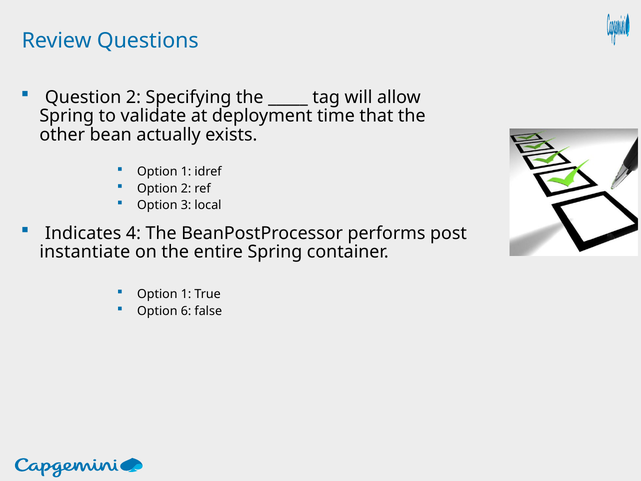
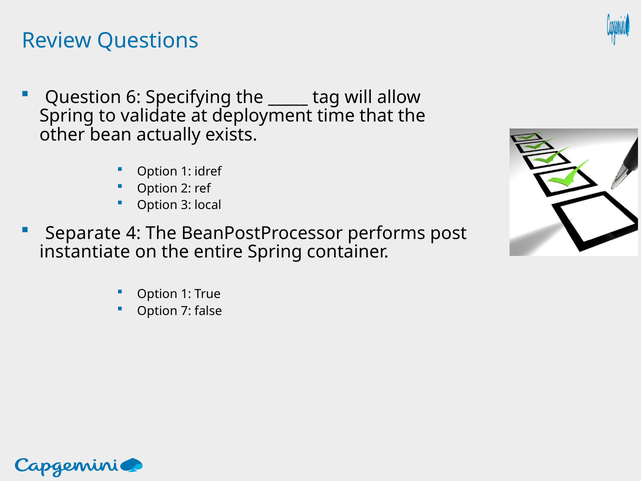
Question 2: 2 -> 6
Indicates: Indicates -> Separate
6: 6 -> 7
